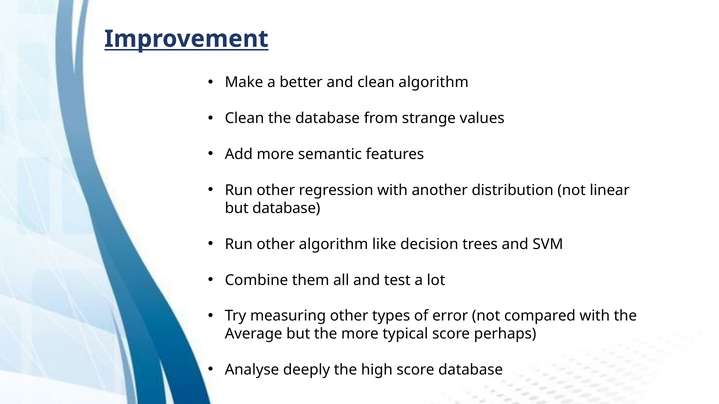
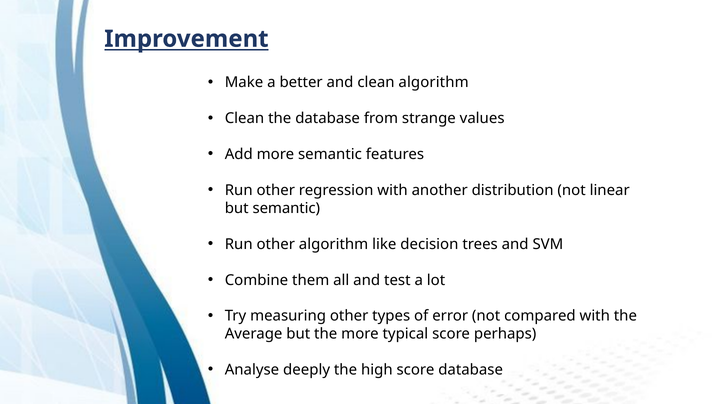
but database: database -> semantic
